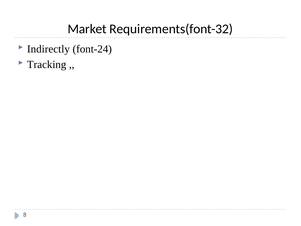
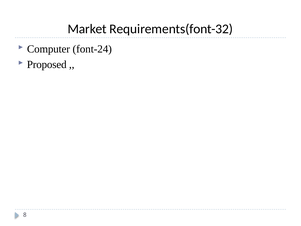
Indirectly: Indirectly -> Computer
Tracking: Tracking -> Proposed
